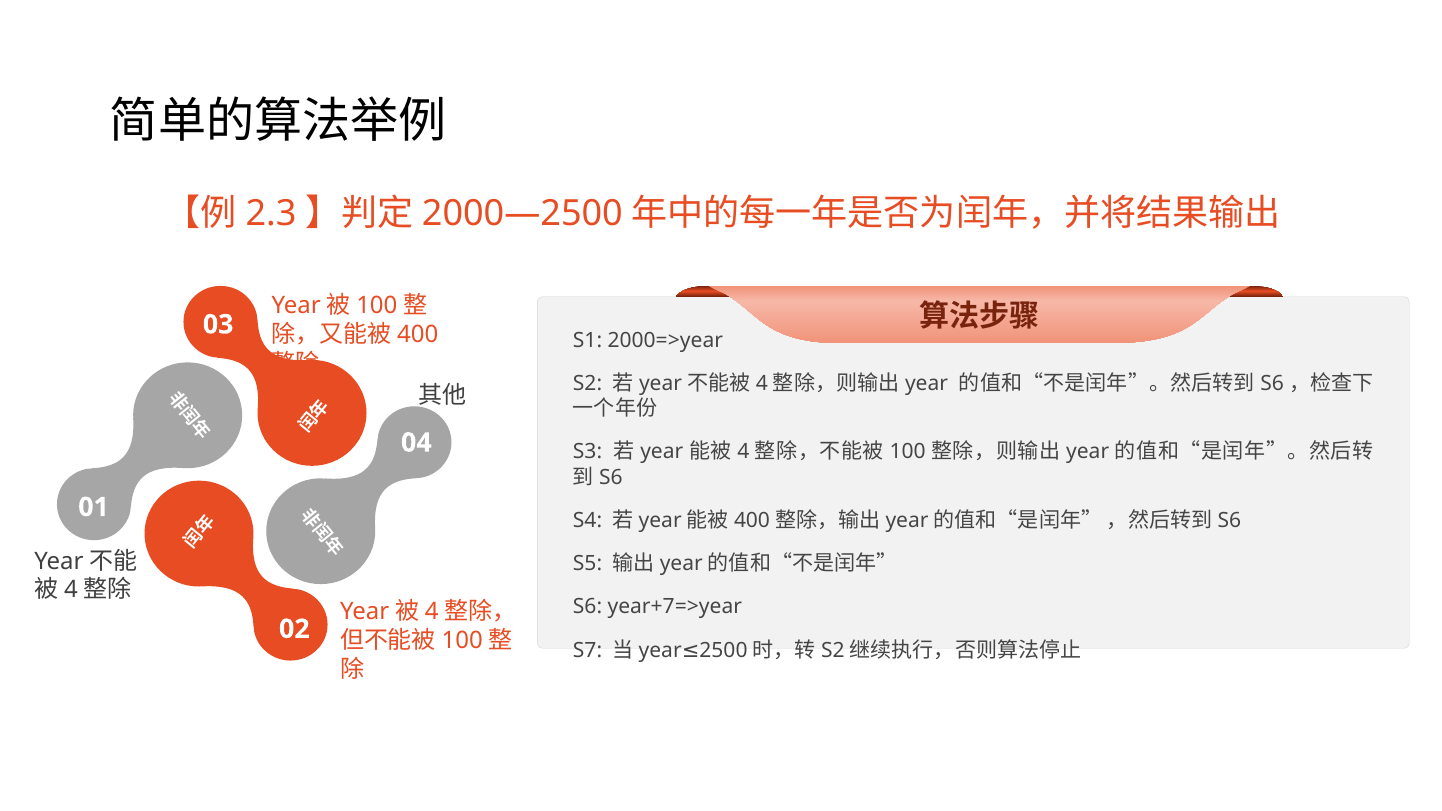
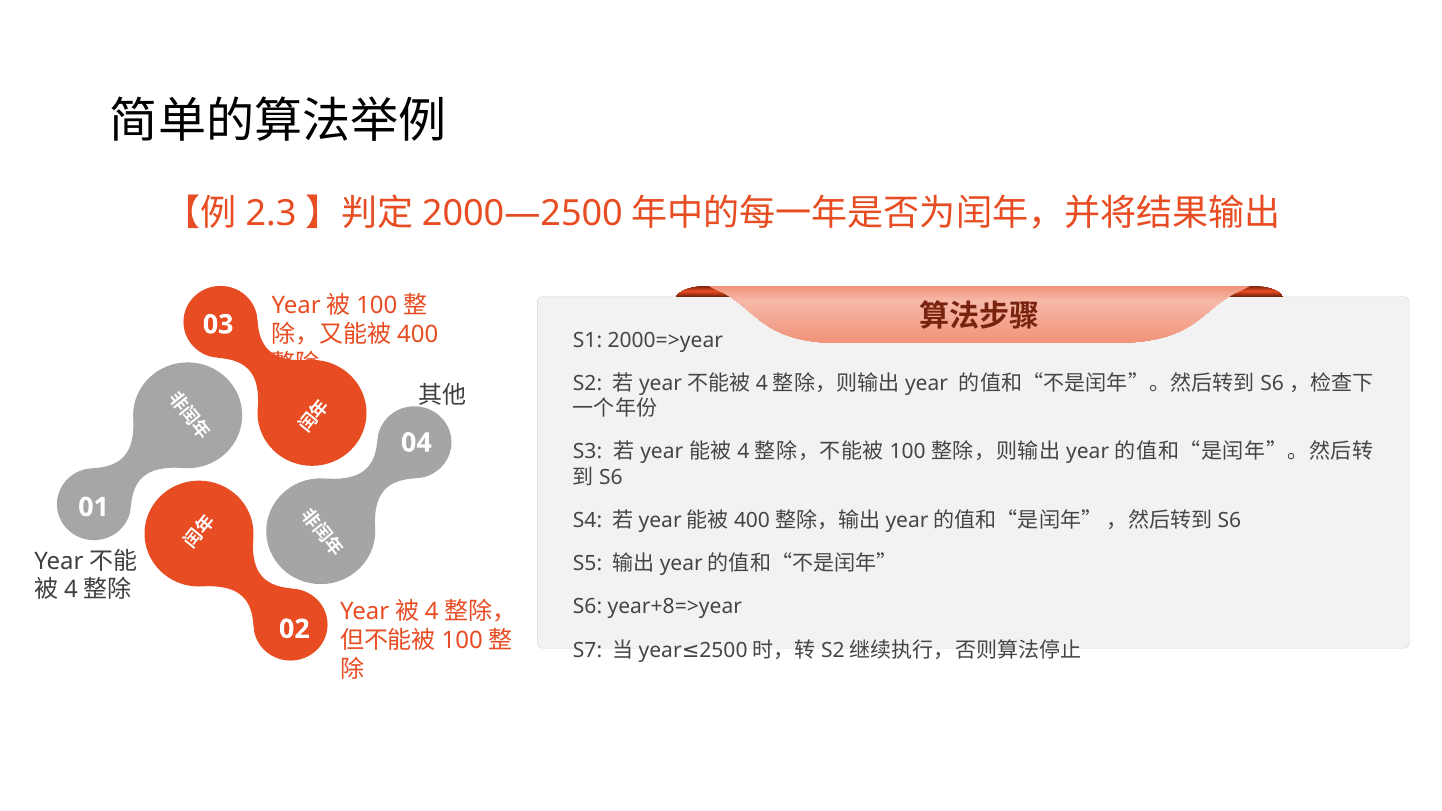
year+7=>year: year+7=>year -> year+8=>year
